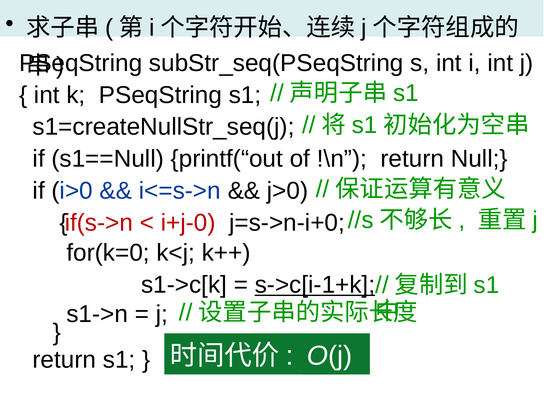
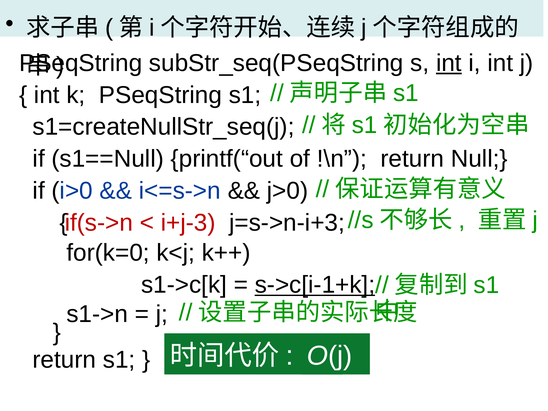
int at (449, 63) underline: none -> present
i+j-0: i+j-0 -> i+j-3
j=s->n-i+0: j=s->n-i+0 -> j=s->n-i+3
